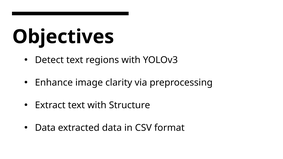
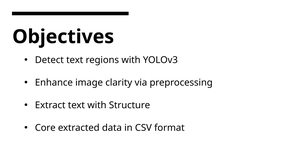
Data at (45, 128): Data -> Core
